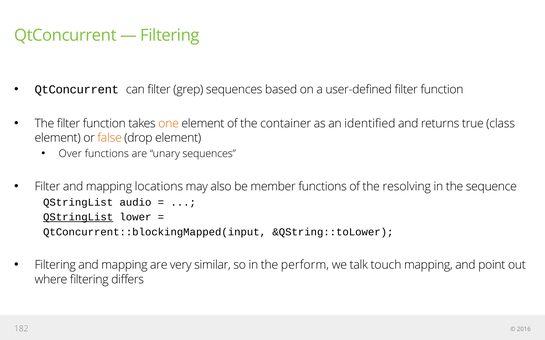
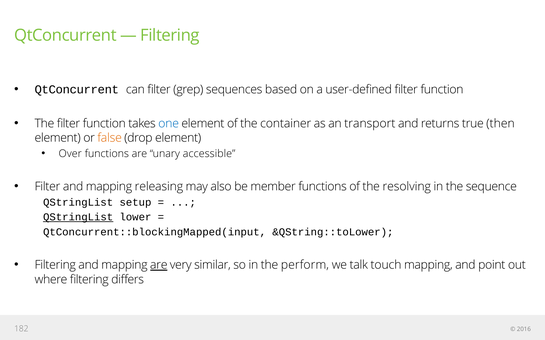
one colour: orange -> blue
identified: identified -> transport
class: class -> then
unary sequences: sequences -> accessible
locations: locations -> releasing
audio: audio -> setup
are at (159, 265) underline: none -> present
